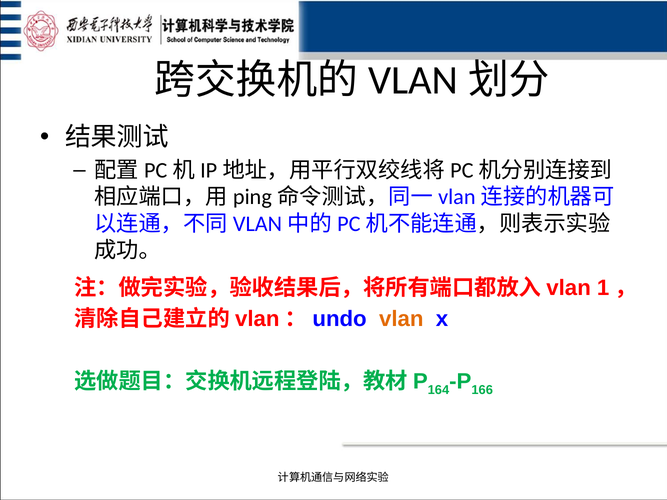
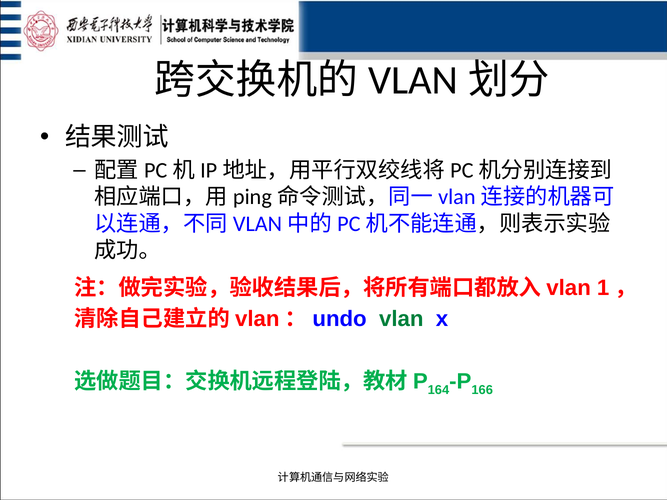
vlan colour: orange -> green
